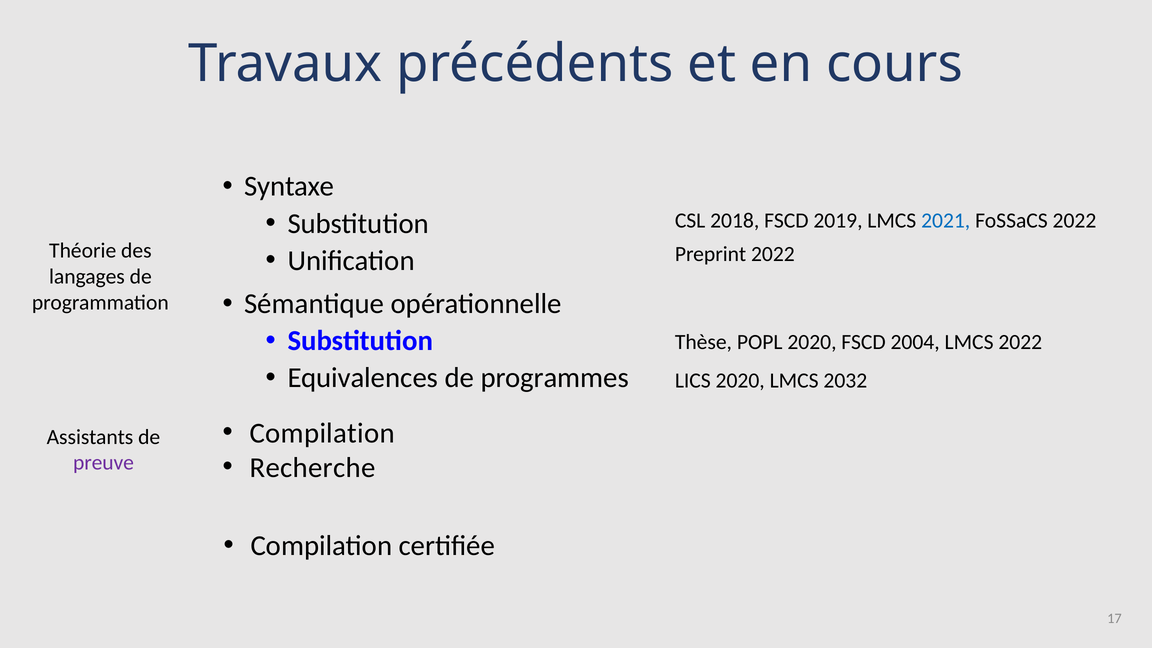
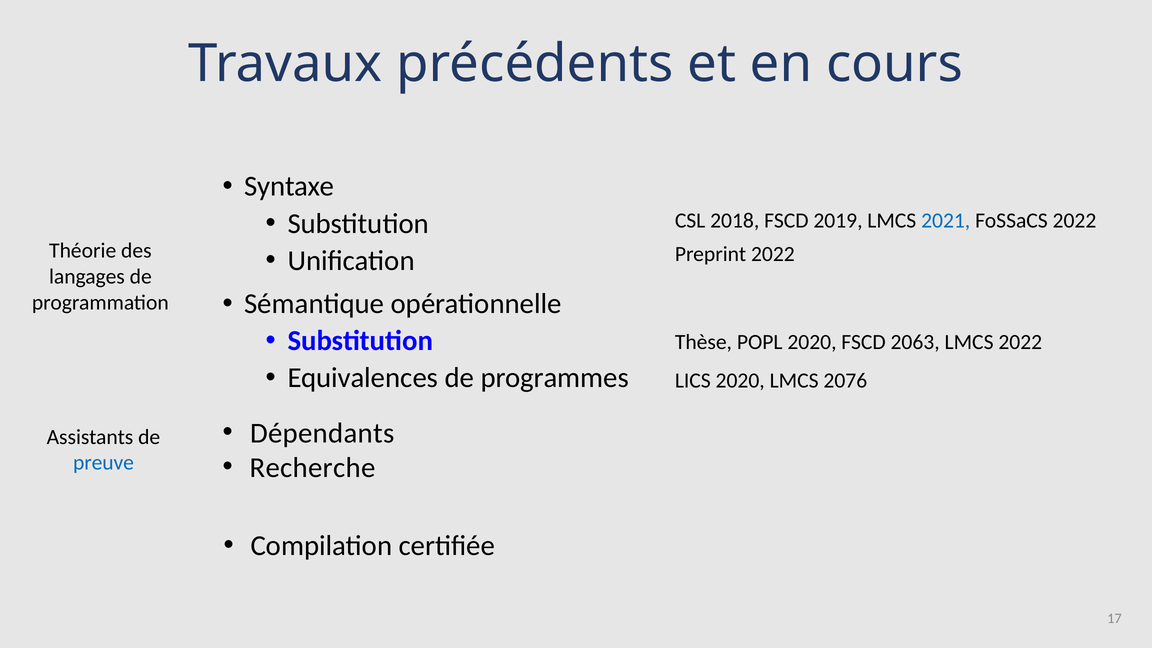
2004: 2004 -> 2063
2032: 2032 -> 2076
Compilation at (322, 433): Compilation -> Dépendants
preuve colour: purple -> blue
